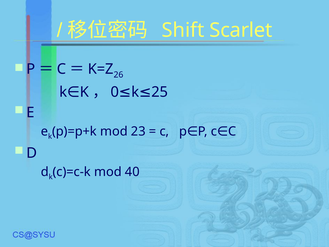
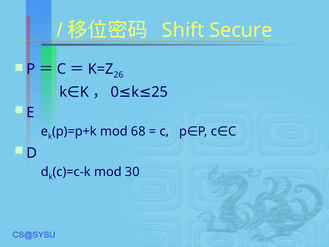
Scarlet: Scarlet -> Secure
23: 23 -> 68
40: 40 -> 30
